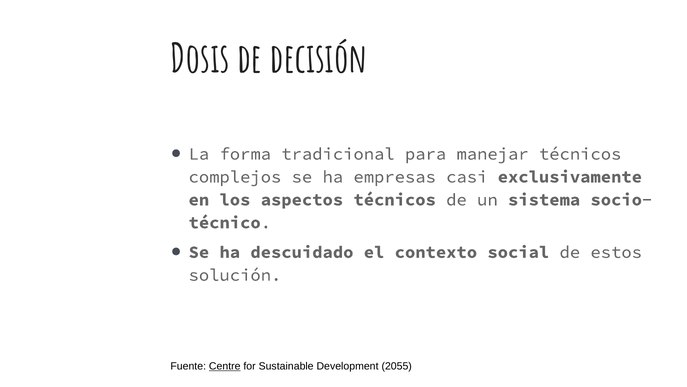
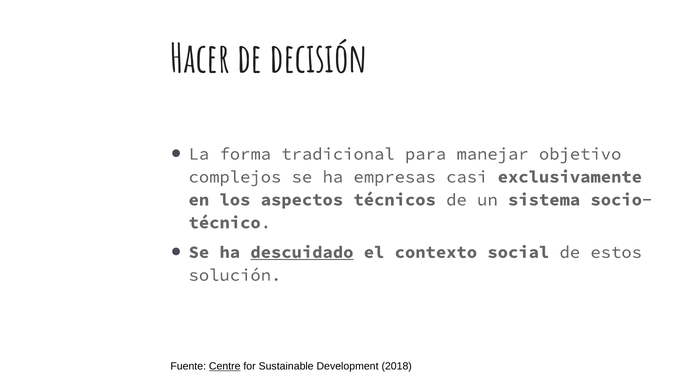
Dosis: Dosis -> Hacer
manejar técnicos: técnicos -> objetivo
descuidado underline: none -> present
2055: 2055 -> 2018
